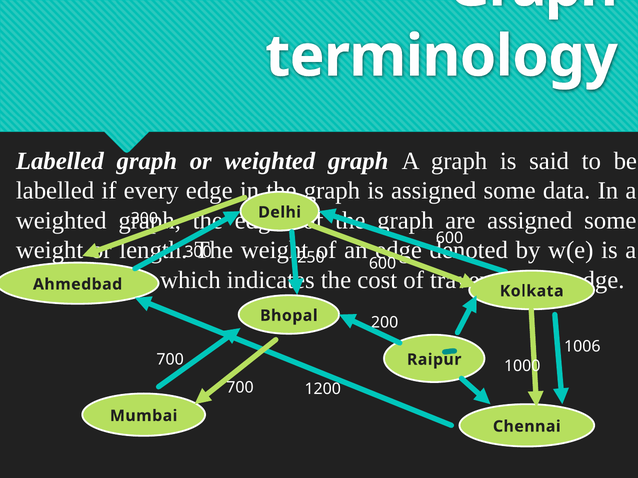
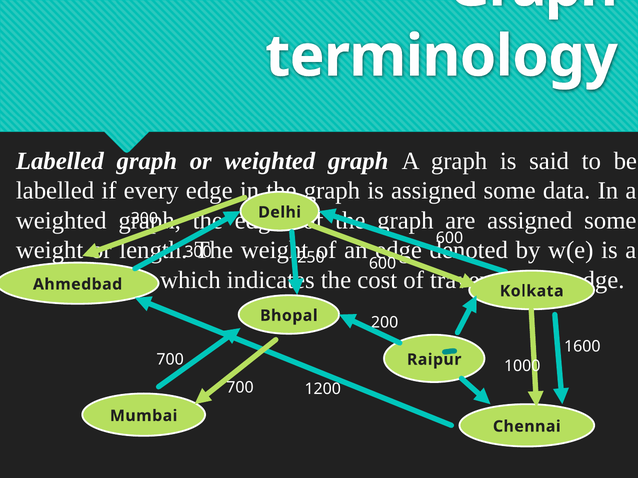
1006: 1006 -> 1600
